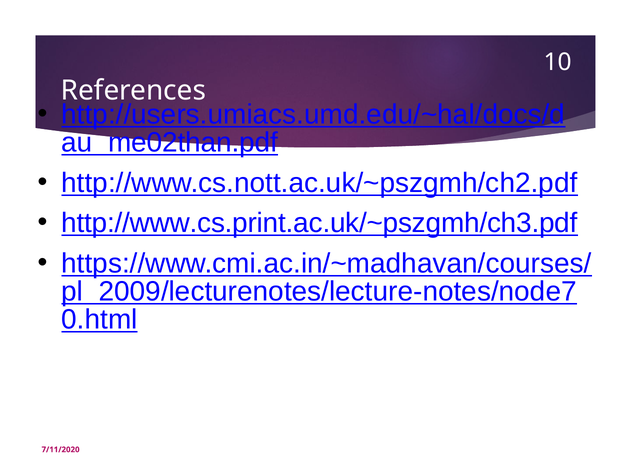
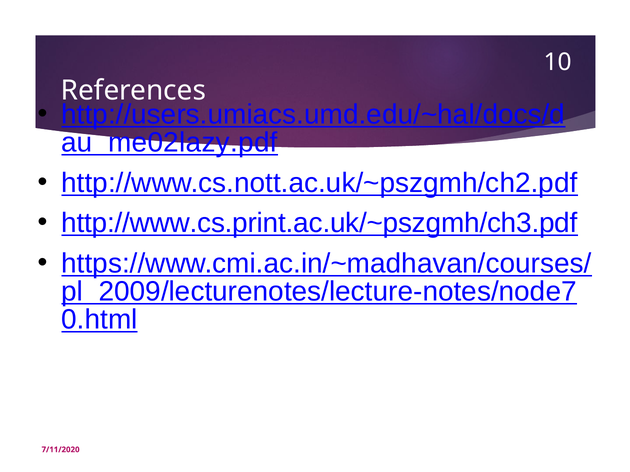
me02than.pdf: me02than.pdf -> me02lazy.pdf
